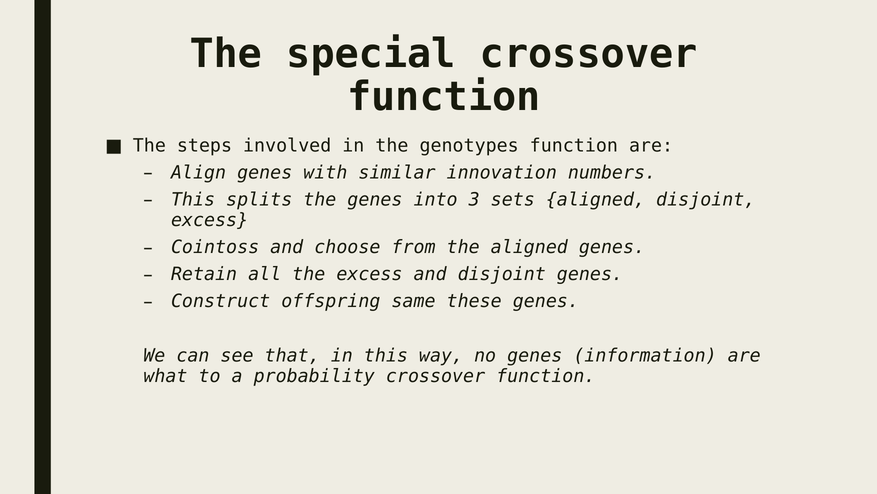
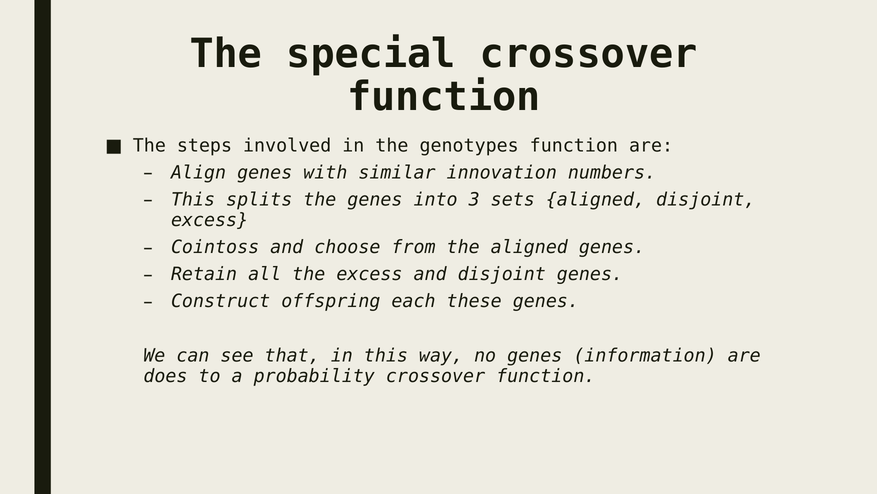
same: same -> each
what: what -> does
